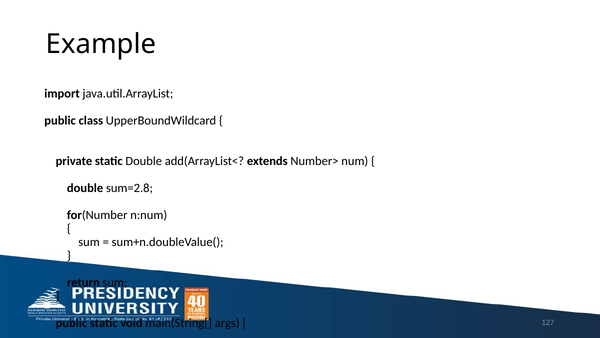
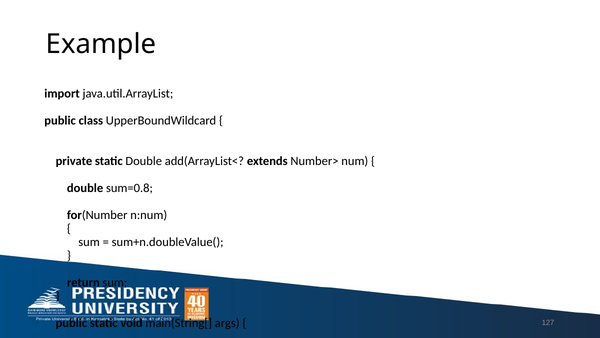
sum=2.8: sum=2.8 -> sum=0.8
